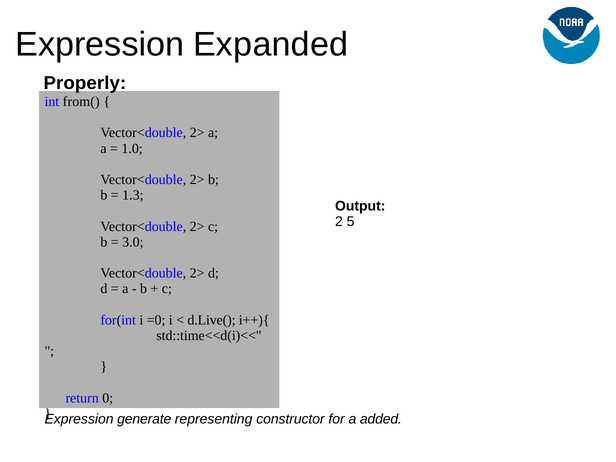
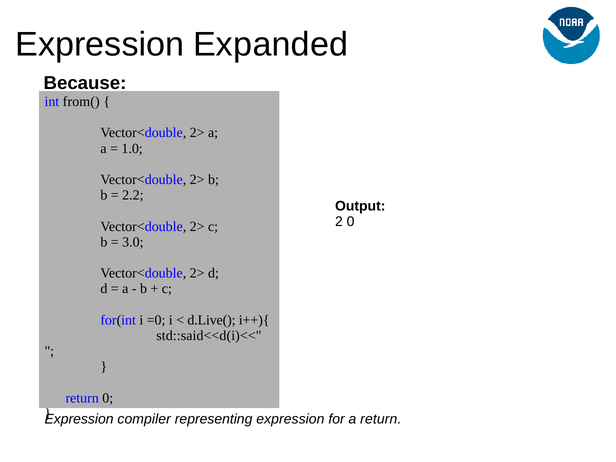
Properly: Properly -> Because
1.3: 1.3 -> 2.2
2 5: 5 -> 0
std::time<<d(i)<<: std::time<<d(i)<< -> std::said<<d(i)<<
generate: generate -> compiler
representing constructor: constructor -> expression
a added: added -> return
